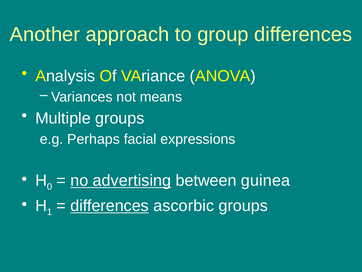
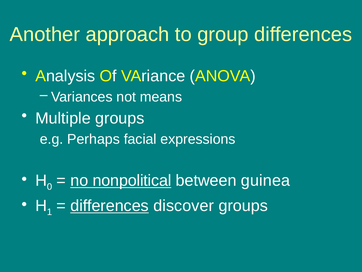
advertising: advertising -> nonpolitical
ascorbic: ascorbic -> discover
